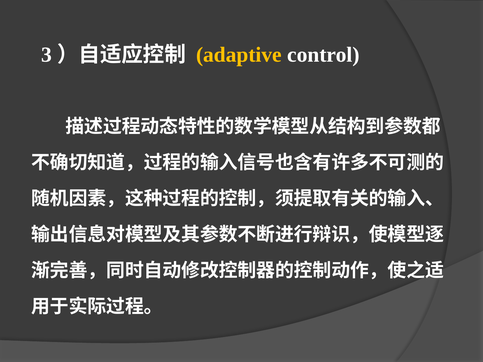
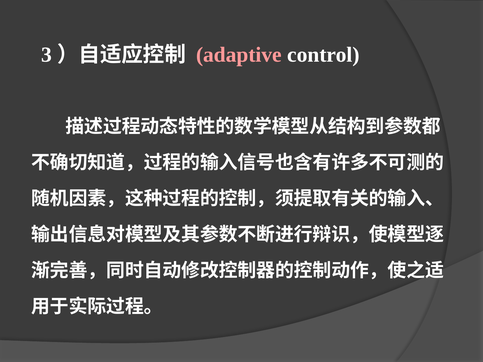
adaptive colour: yellow -> pink
